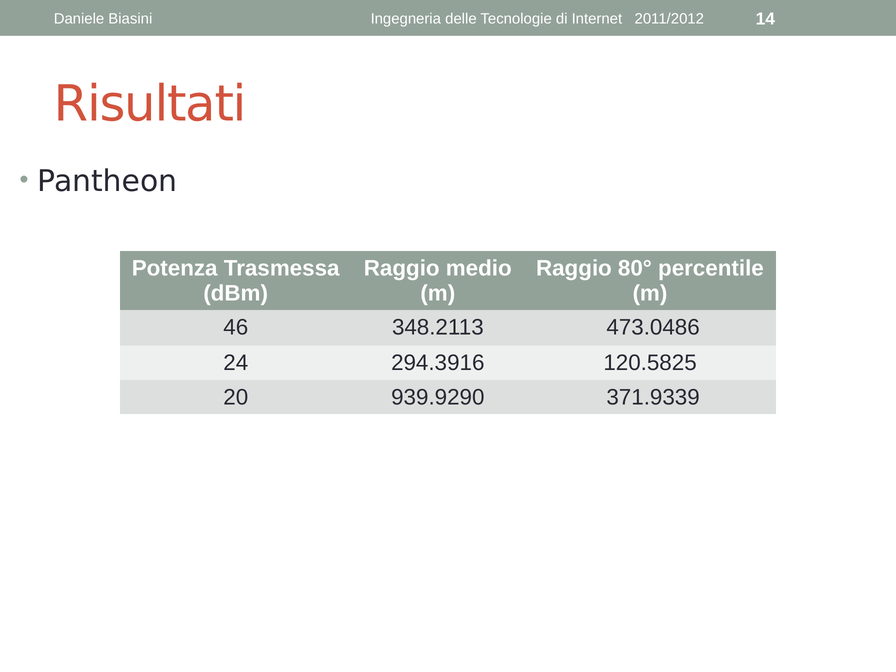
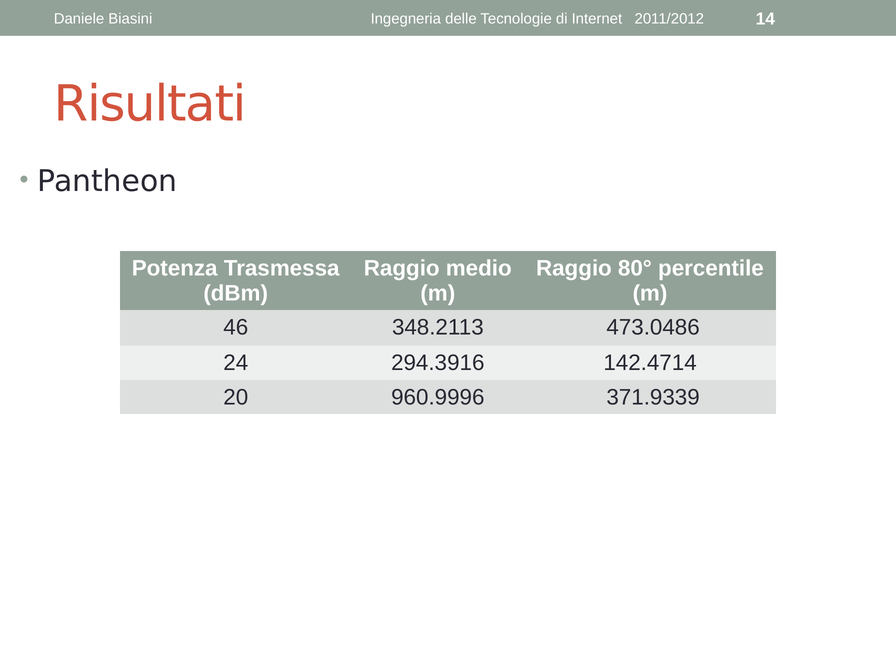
120.5825: 120.5825 -> 142.4714
939.9290: 939.9290 -> 960.9996
